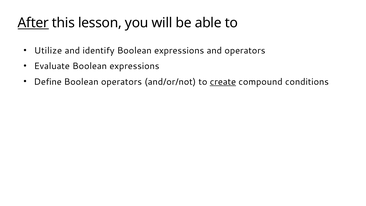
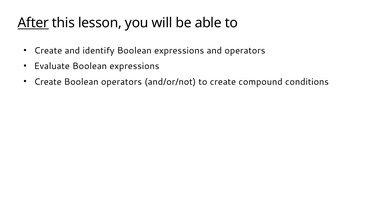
Utilize at (48, 51): Utilize -> Create
Define at (48, 82): Define -> Create
create at (223, 82) underline: present -> none
